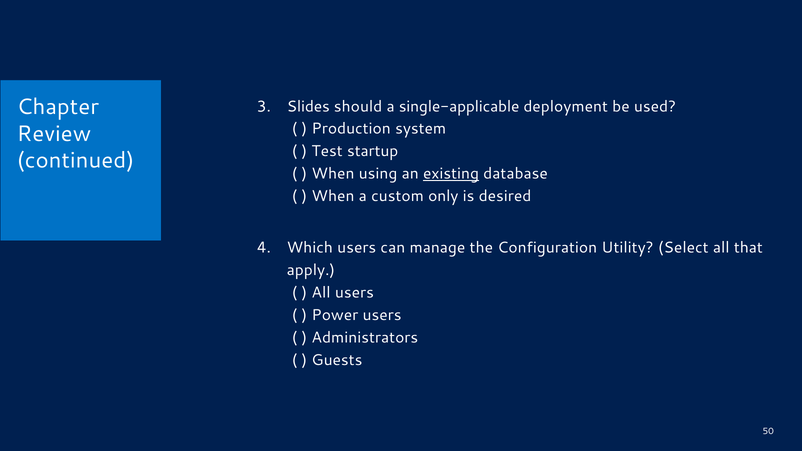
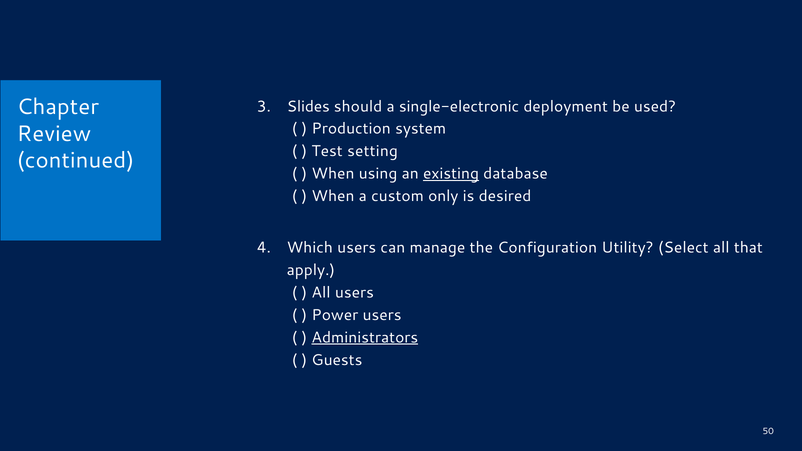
single-applicable: single-applicable -> single-electronic
startup: startup -> setting
Administrators underline: none -> present
